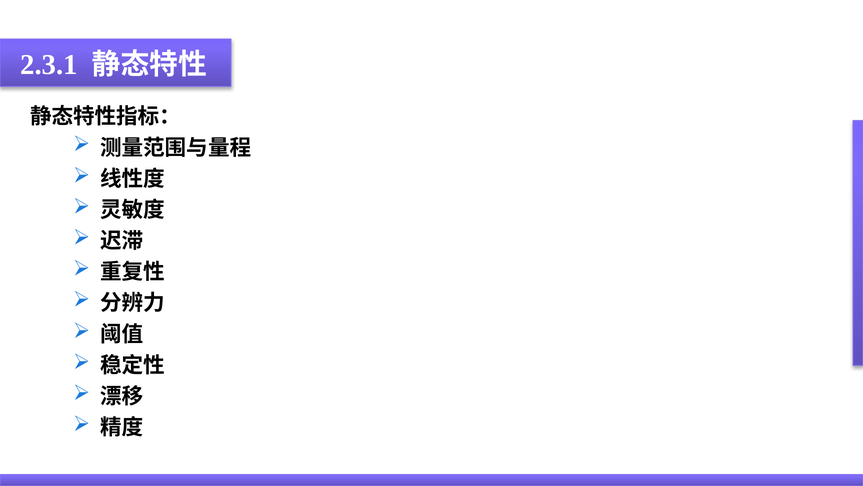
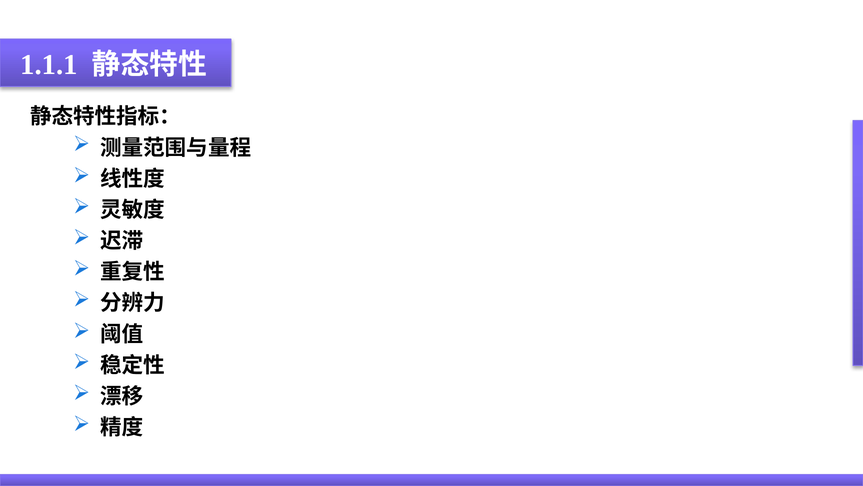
2.3.1: 2.3.1 -> 1.1.1
